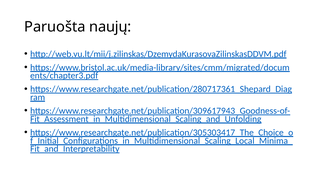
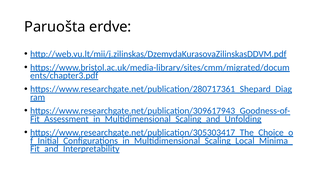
naujų: naujų -> erdve
